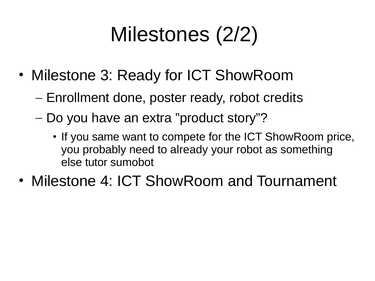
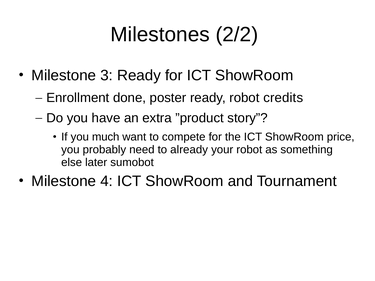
same: same -> much
tutor: tutor -> later
